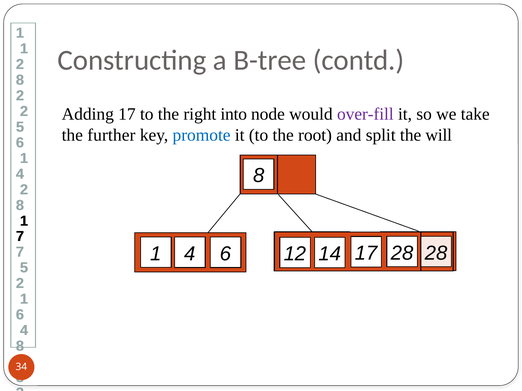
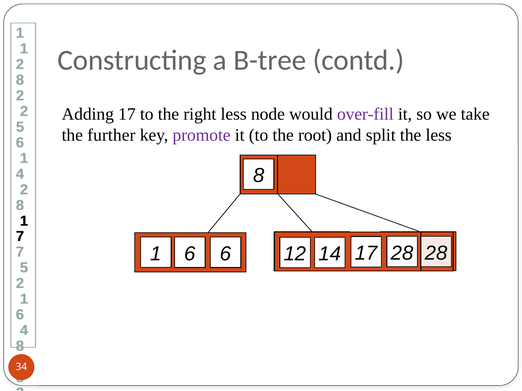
right into: into -> less
promote colour: blue -> purple
the will: will -> less
4 at (190, 254): 4 -> 6
